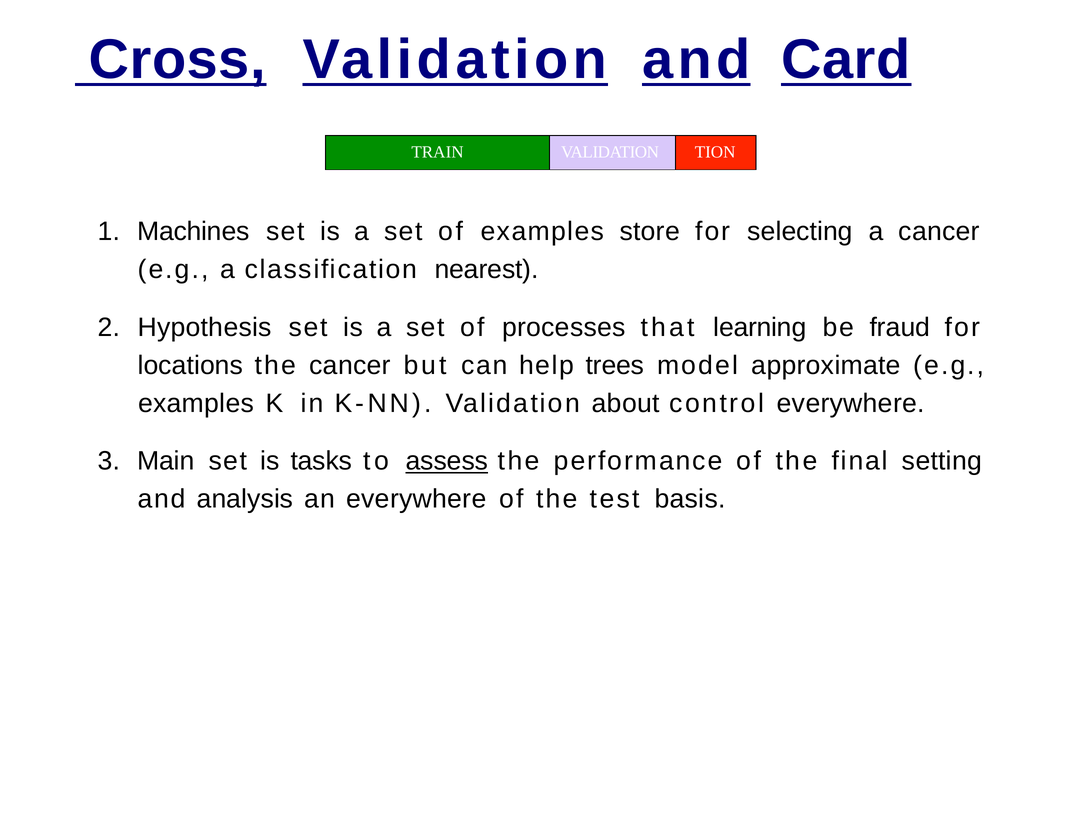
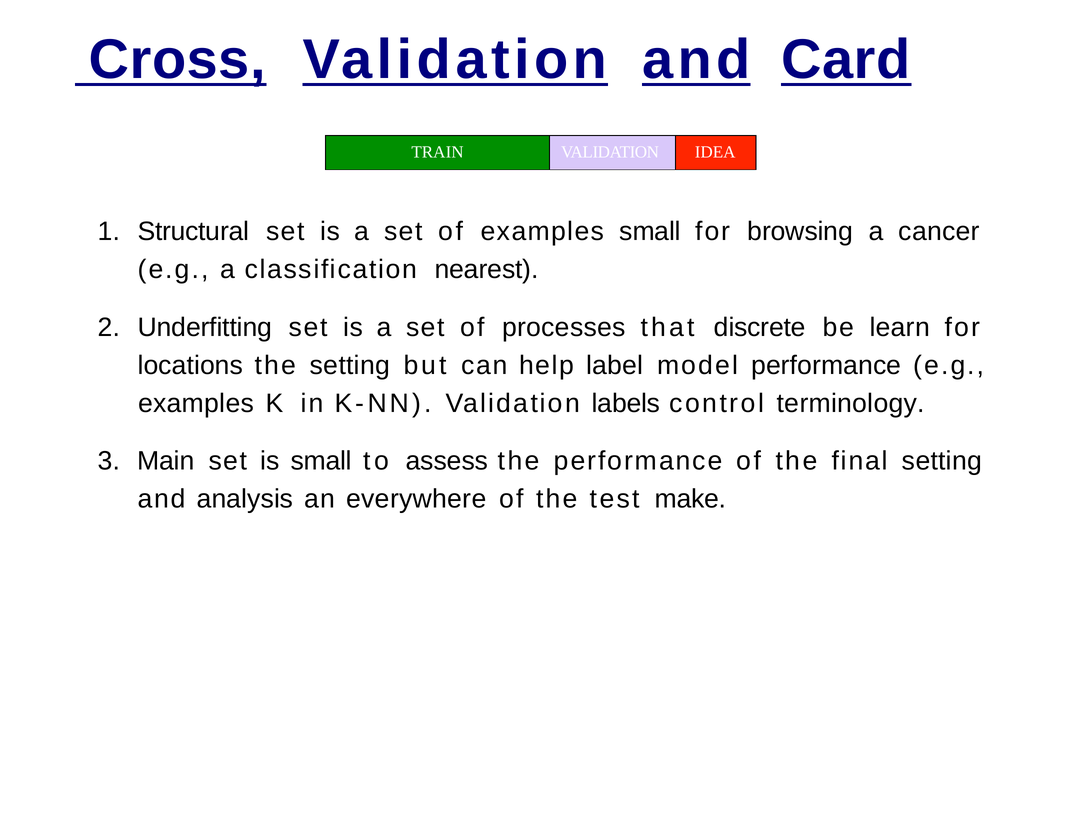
TION: TION -> IDEA
Machines: Machines -> Structural
examples store: store -> small
selecting: selecting -> browsing
Hypothesis: Hypothesis -> Underfitting
learning: learning -> discrete
fraud: fraud -> learn
the cancer: cancer -> setting
trees: trees -> label
model approximate: approximate -> performance
about: about -> labels
control everywhere: everywhere -> terminology
is tasks: tasks -> small
assess underline: present -> none
basis: basis -> make
